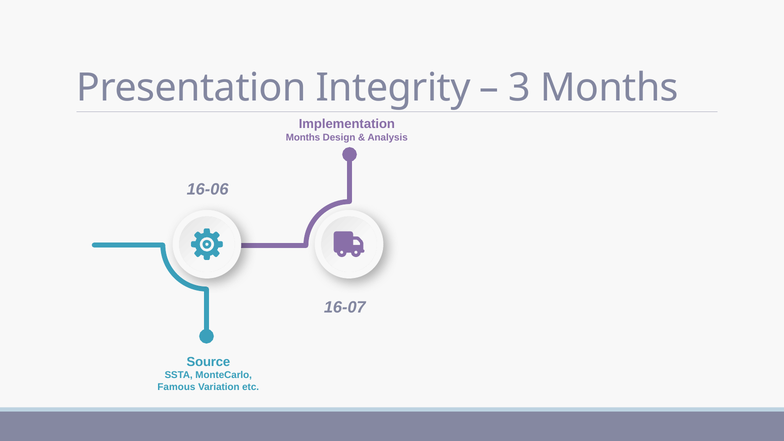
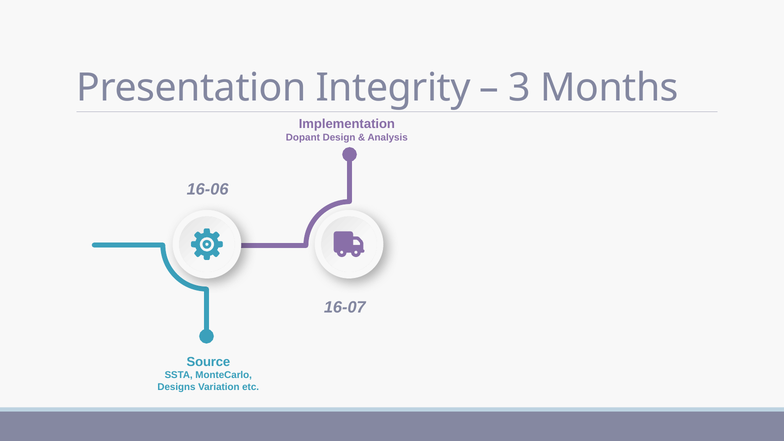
Months at (303, 137): Months -> Dopant
Famous: Famous -> Designs
